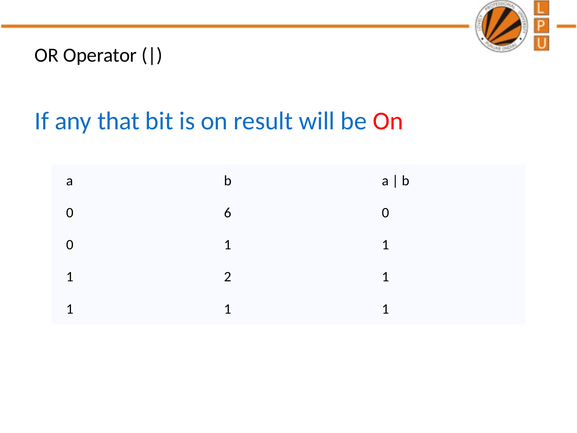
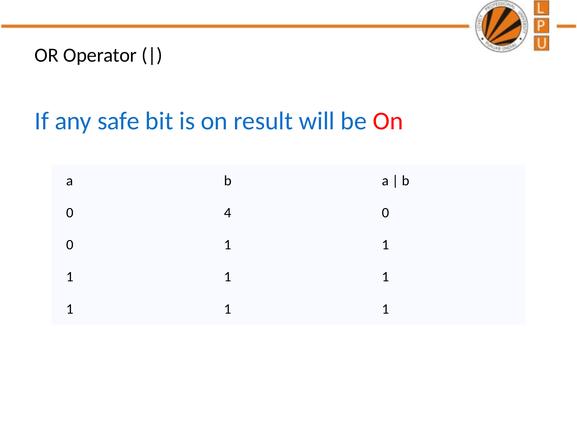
that: that -> safe
6: 6 -> 4
2 at (228, 277): 2 -> 1
